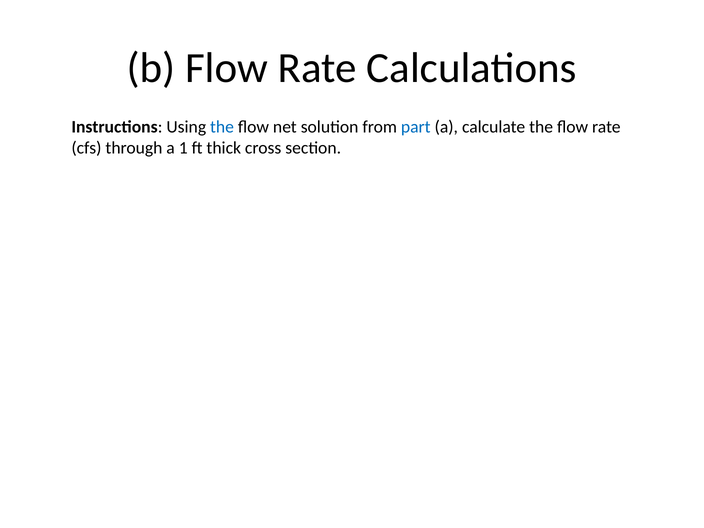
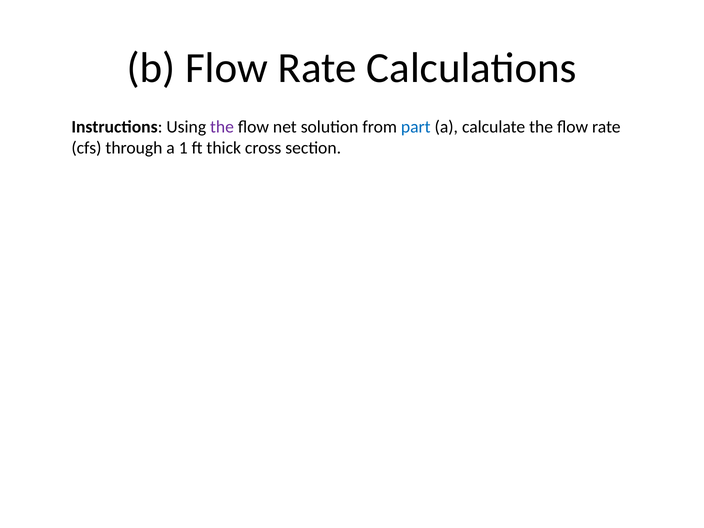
the at (222, 127) colour: blue -> purple
